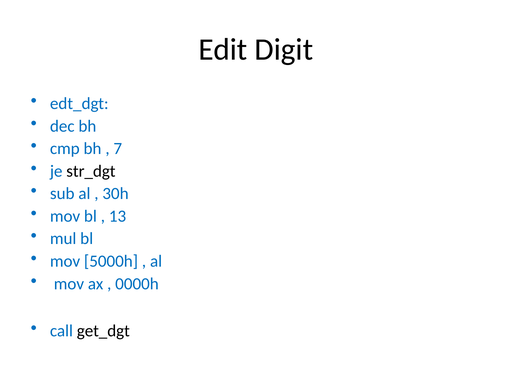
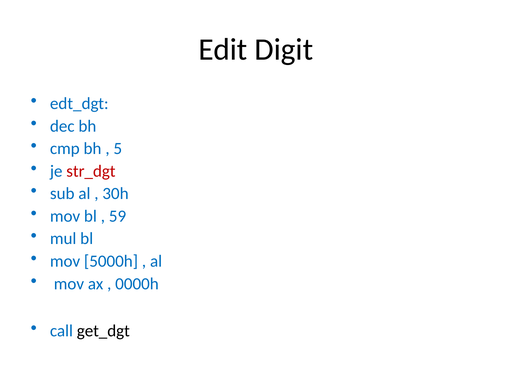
7: 7 -> 5
str_dgt colour: black -> red
13: 13 -> 59
